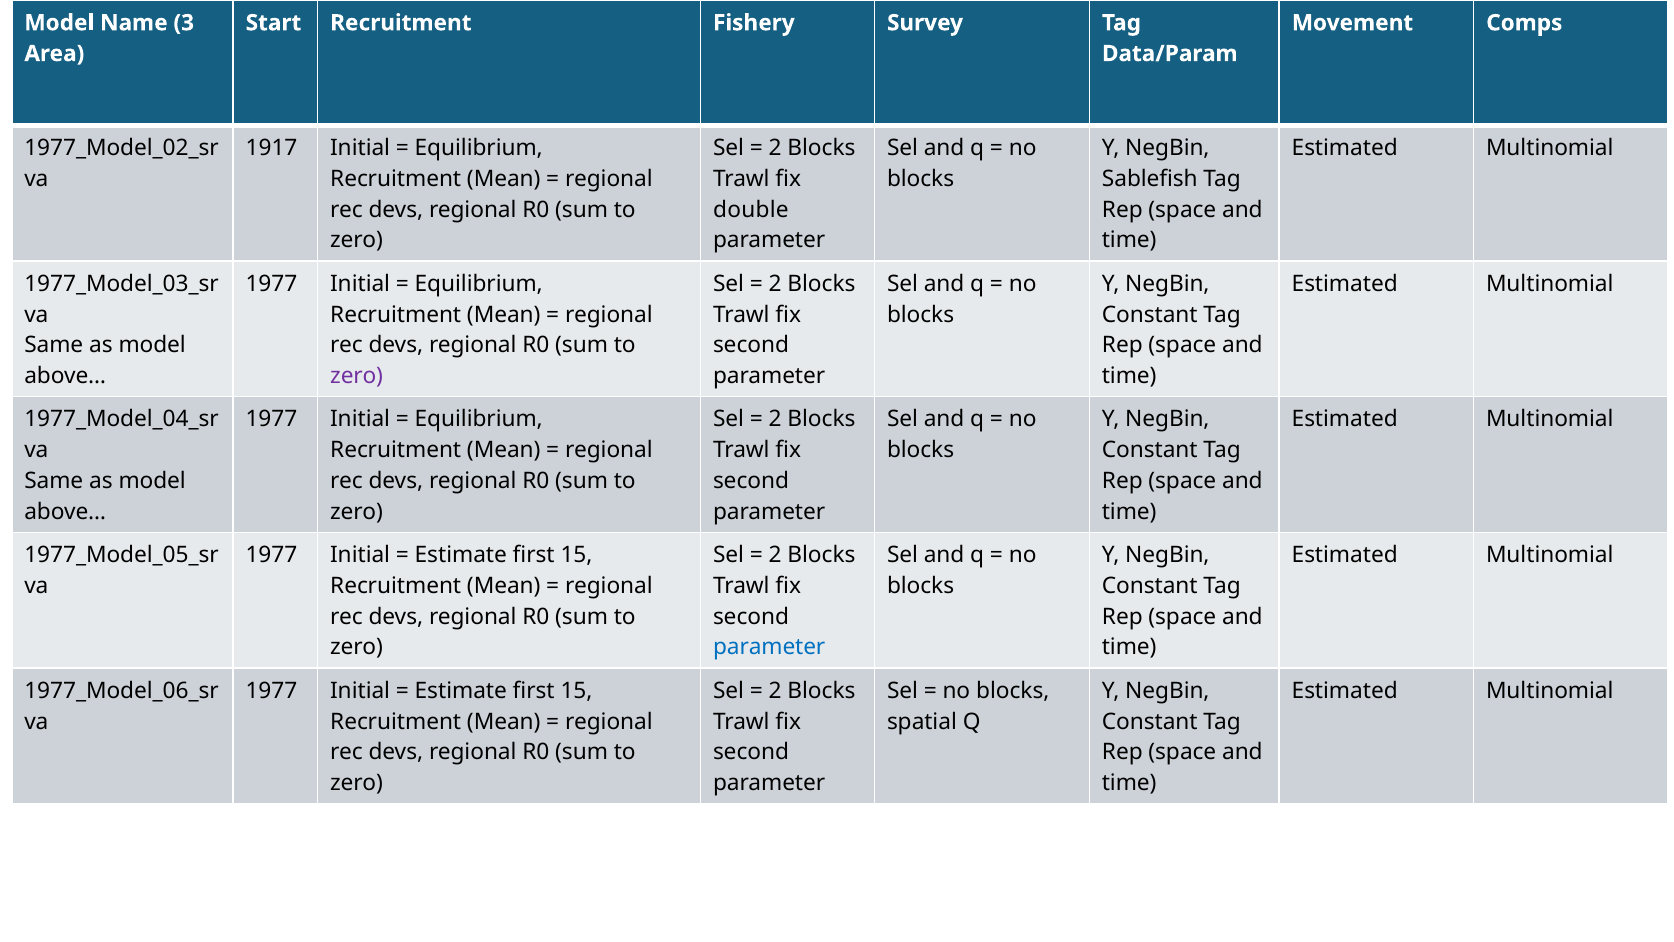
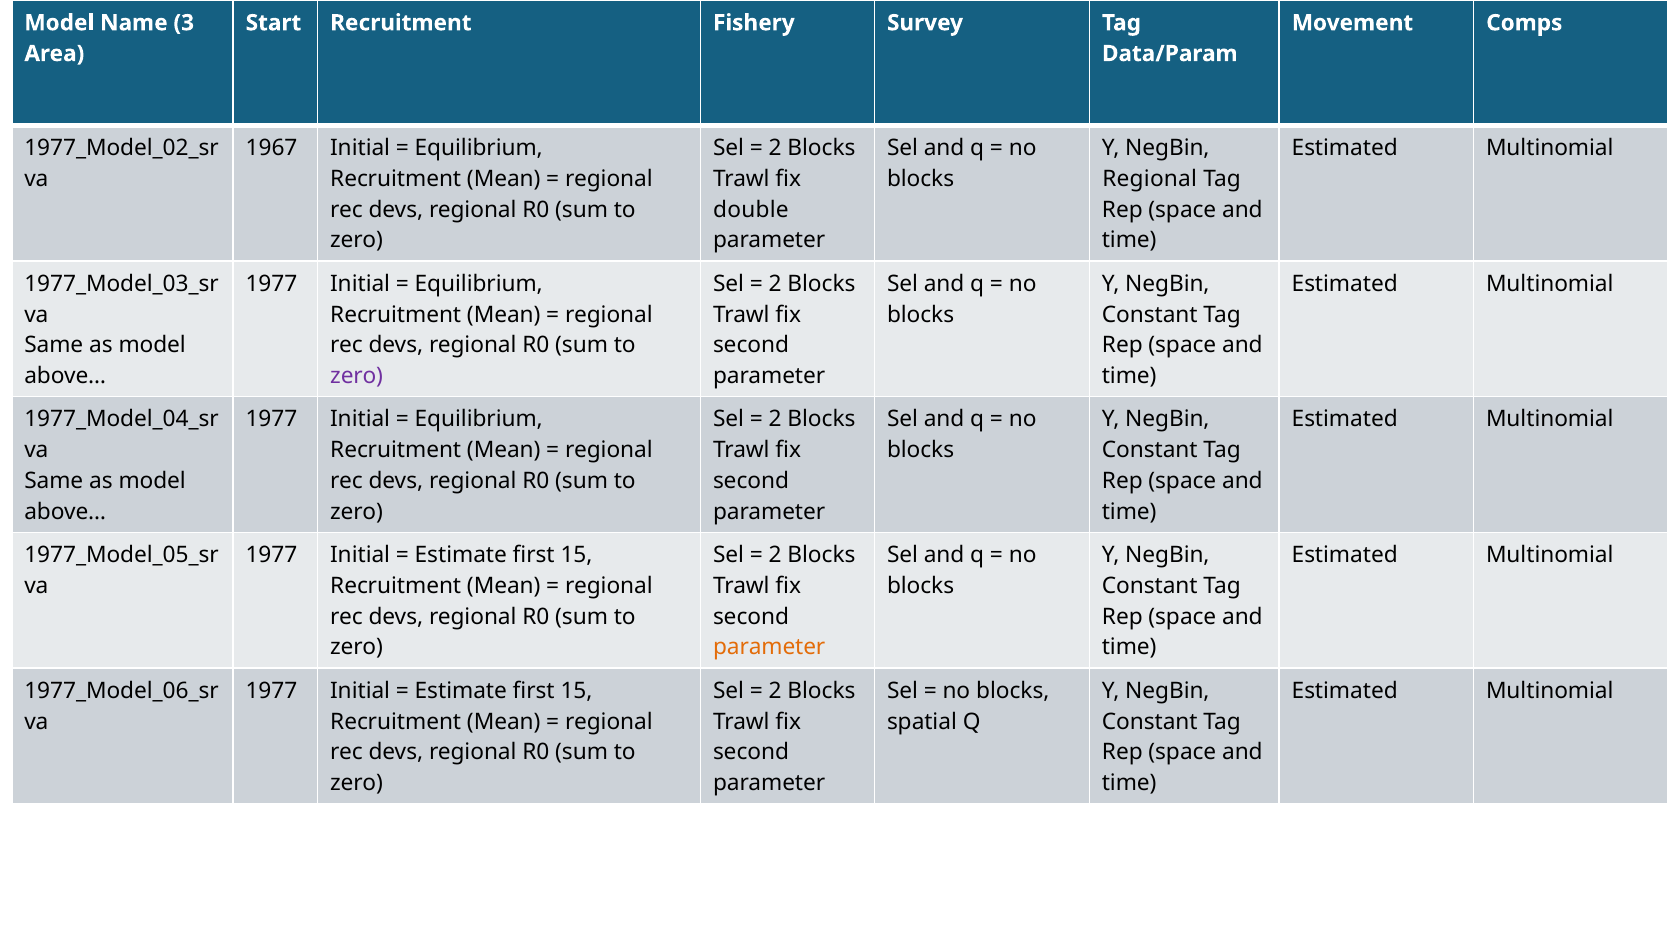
1917: 1917 -> 1967
Sablefish at (1150, 179): Sablefish -> Regional
parameter at (769, 647) colour: blue -> orange
